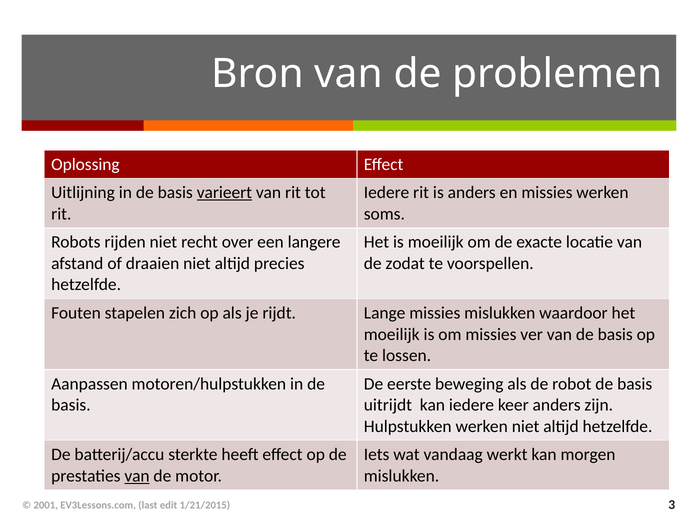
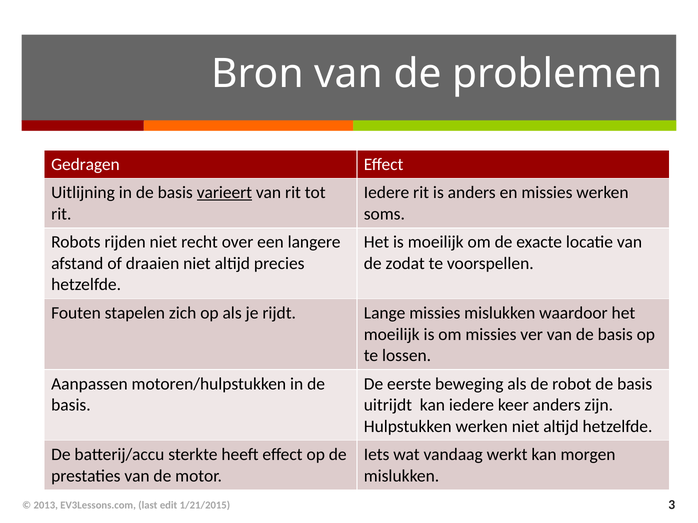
Oplossing: Oplossing -> Gedragen
van at (137, 476) underline: present -> none
2001: 2001 -> 2013
